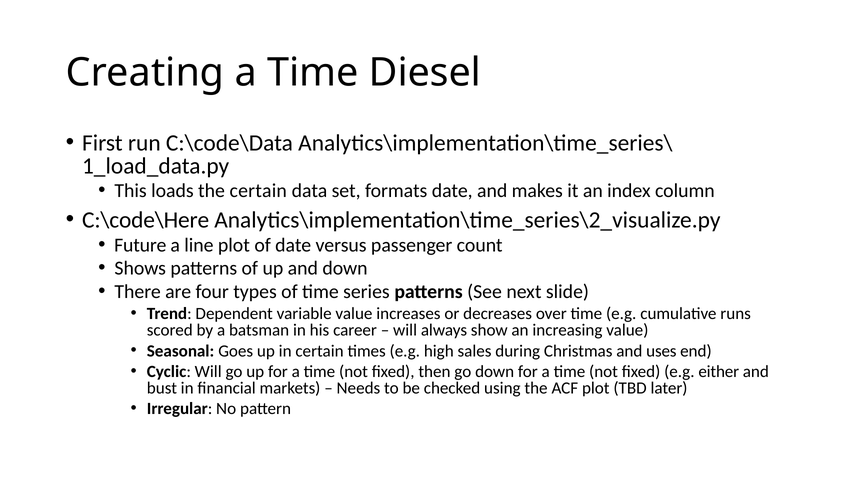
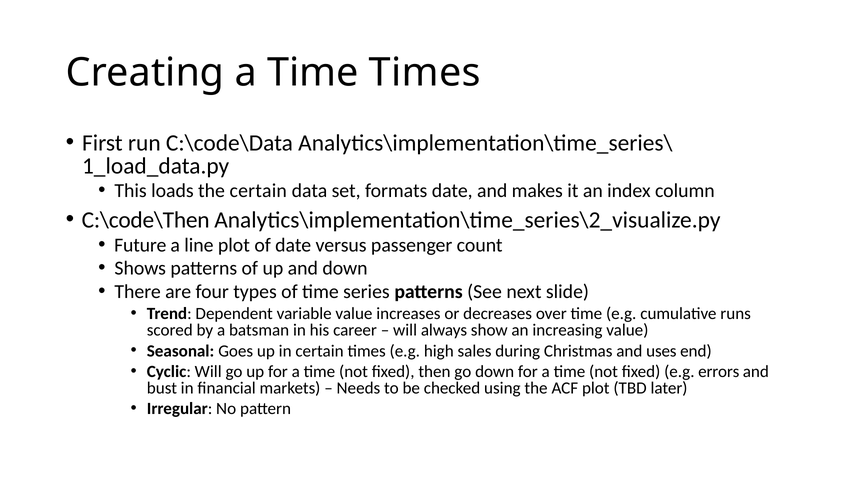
Time Diesel: Diesel -> Times
C:\code\Here: C:\code\Here -> C:\code\Then
either: either -> errors
